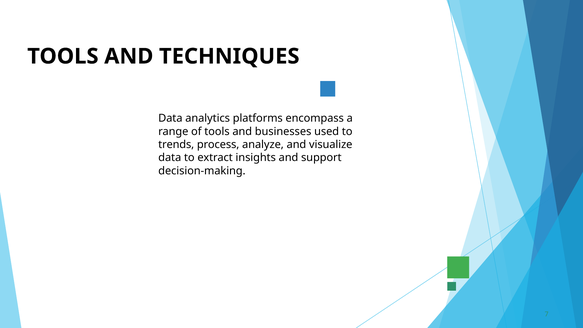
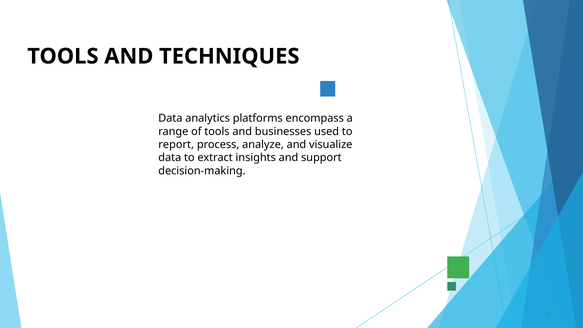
trends: trends -> report
